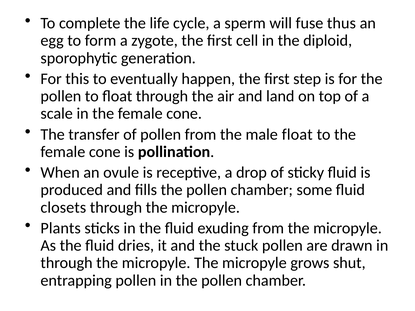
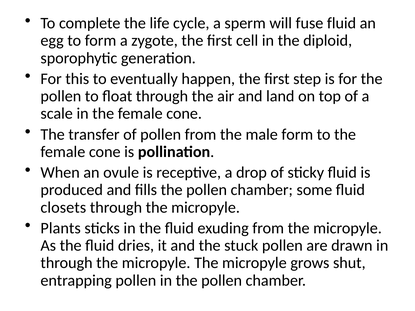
fuse thus: thus -> fluid
male float: float -> form
